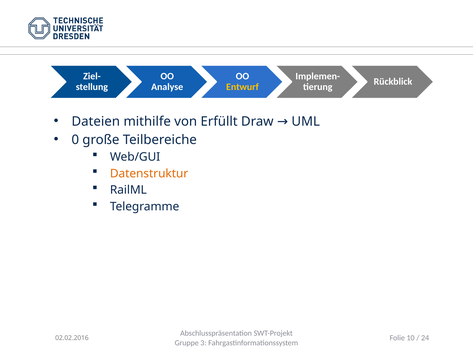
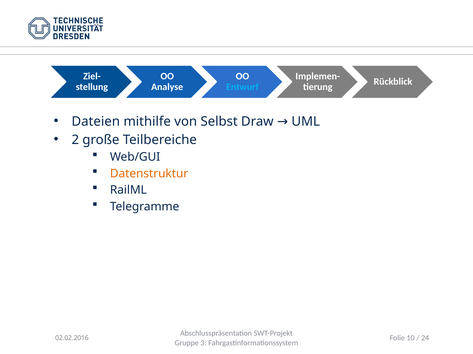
Entwurf colour: yellow -> light blue
Erfüllt: Erfüllt -> Selbst
0: 0 -> 2
